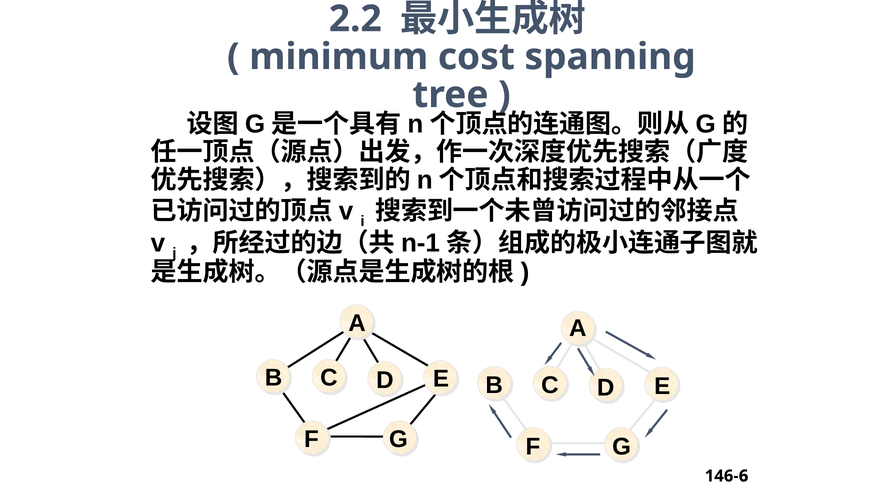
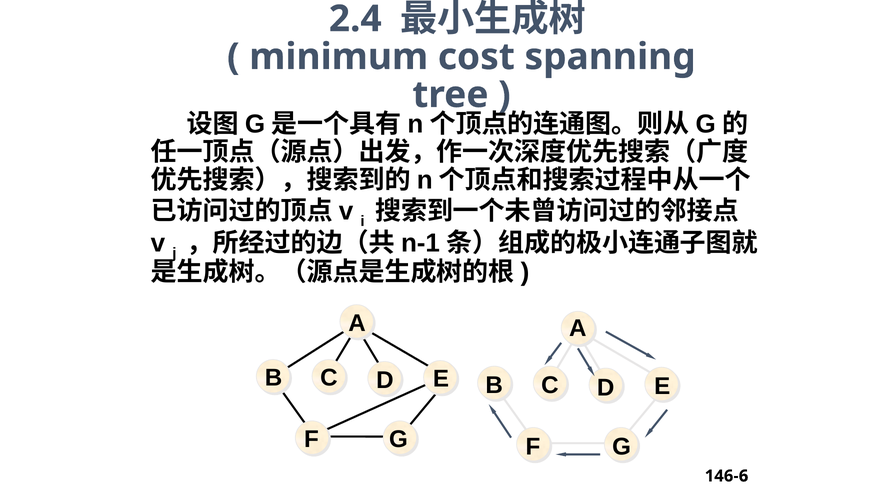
2.2: 2.2 -> 2.4
